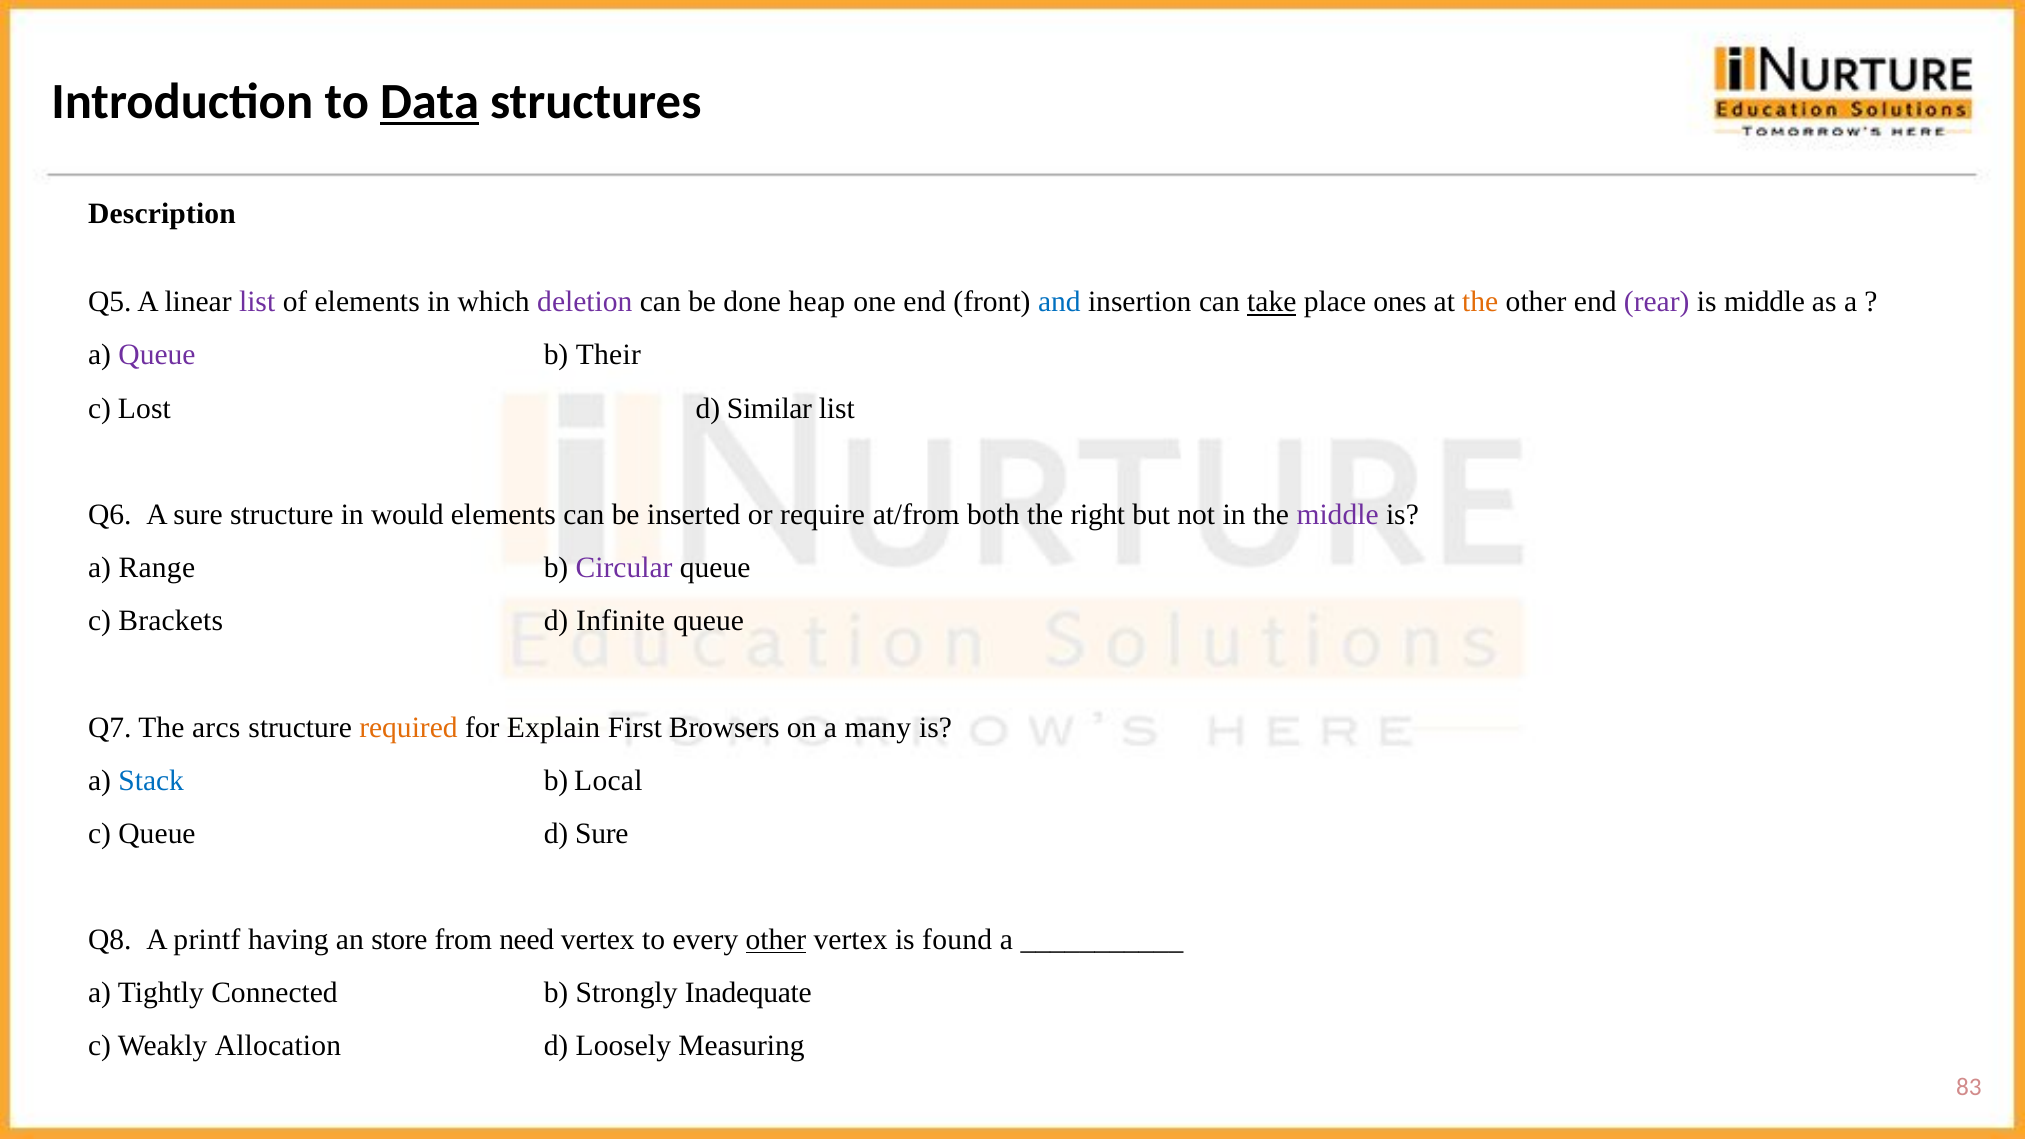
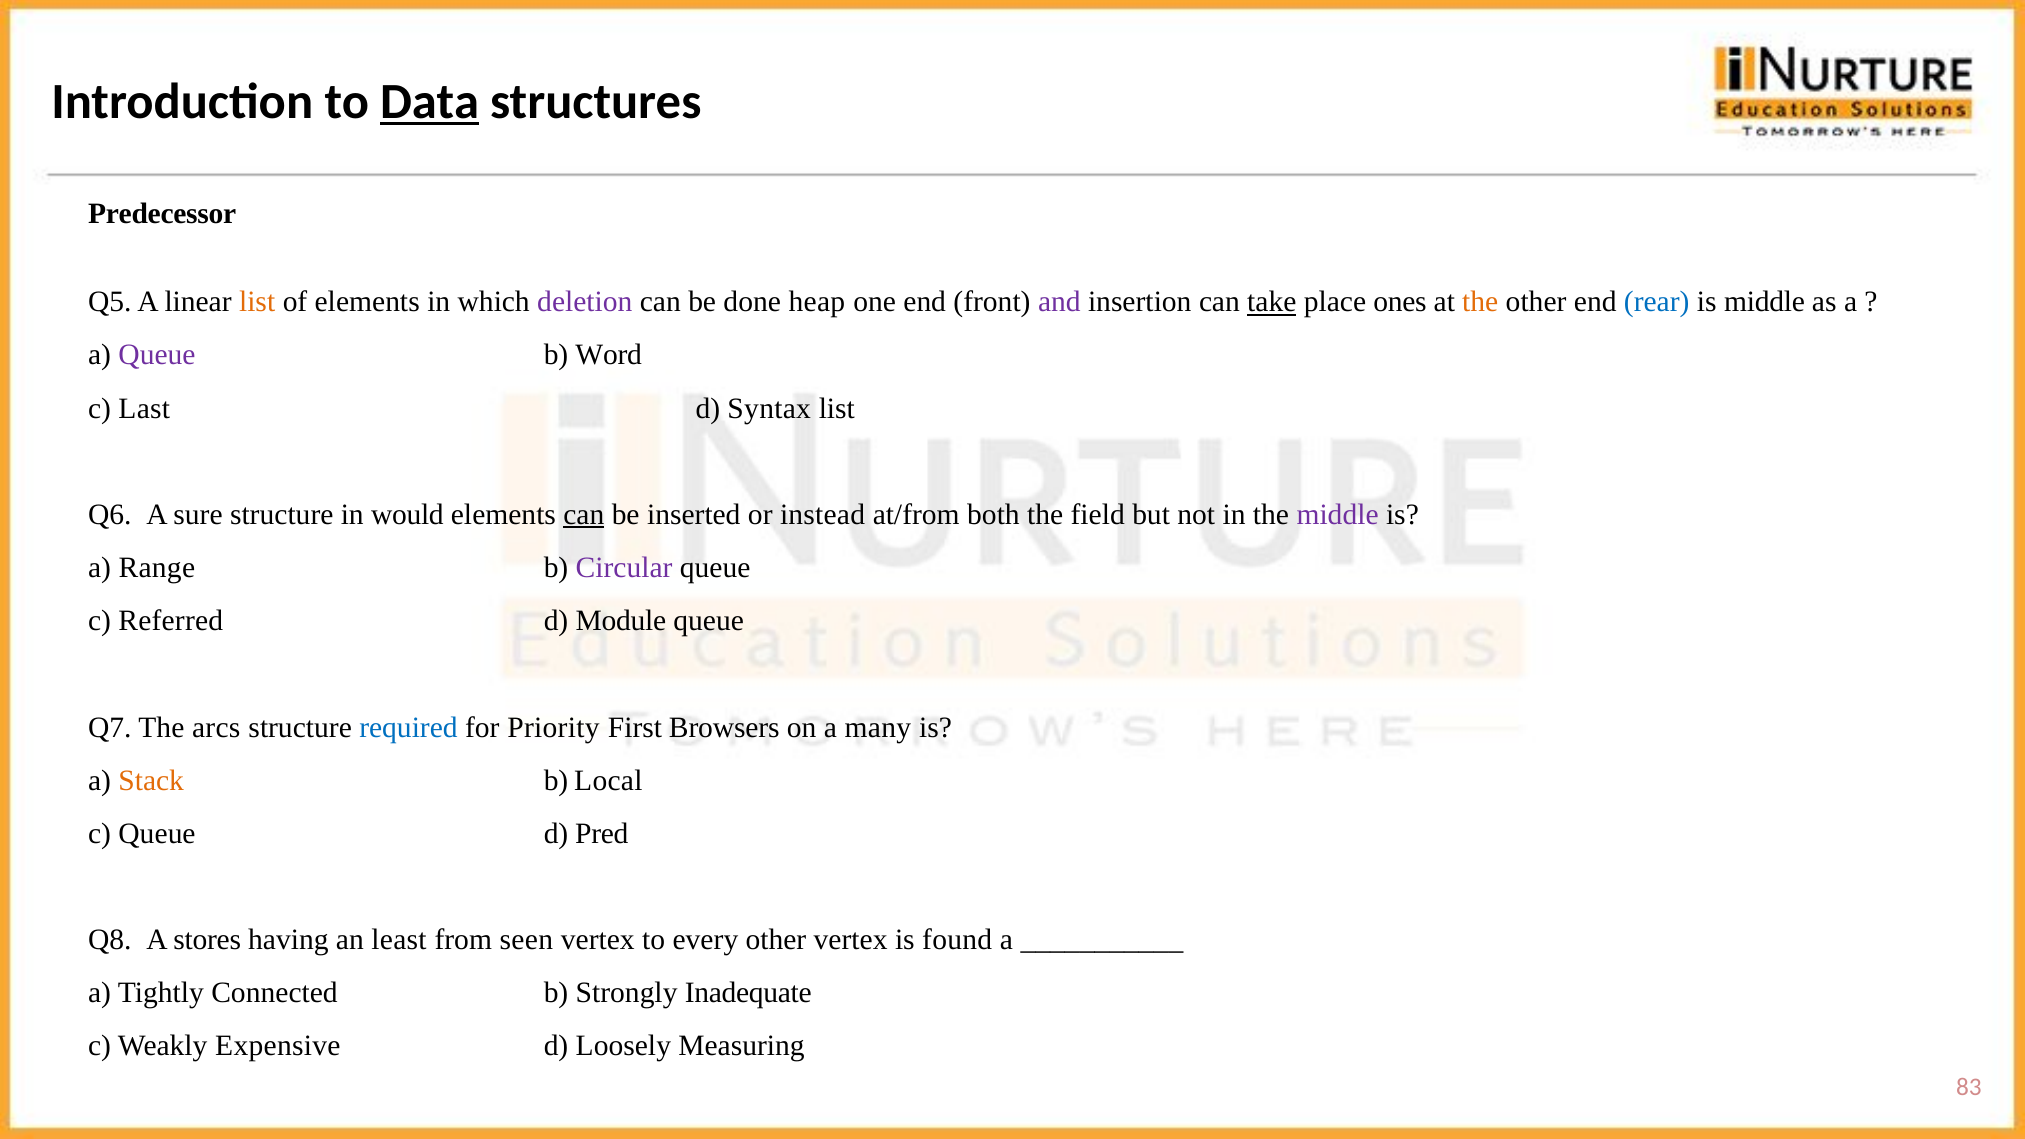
Description: Description -> Predecessor
list at (257, 302) colour: purple -> orange
and colour: blue -> purple
rear colour: purple -> blue
Their: Their -> Word
Lost: Lost -> Last
Similar: Similar -> Syntax
can at (584, 515) underline: none -> present
require: require -> instead
right: right -> field
Brackets: Brackets -> Referred
Infinite: Infinite -> Module
required colour: orange -> blue
Explain: Explain -> Priority
Stack colour: blue -> orange
d Sure: Sure -> Pred
printf: printf -> stores
store: store -> least
need: need -> seen
other at (776, 940) underline: present -> none
Allocation: Allocation -> Expensive
